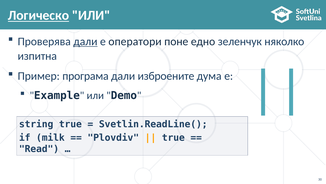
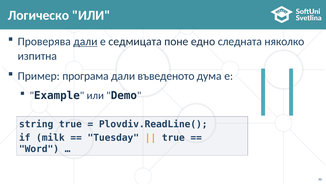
Логическо underline: present -> none
оператори: оператори -> седмицата
зеленчук: зеленчук -> следната
изброените: изброените -> въведеното
Svetlin.ReadLine(: Svetlin.ReadLine( -> Plovdiv.ReadLine(
Plovdiv: Plovdiv -> Tuesday
Read: Read -> Word
